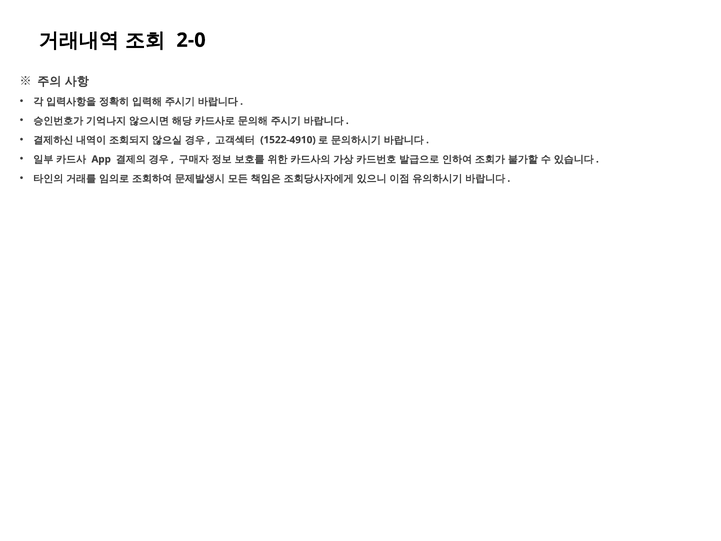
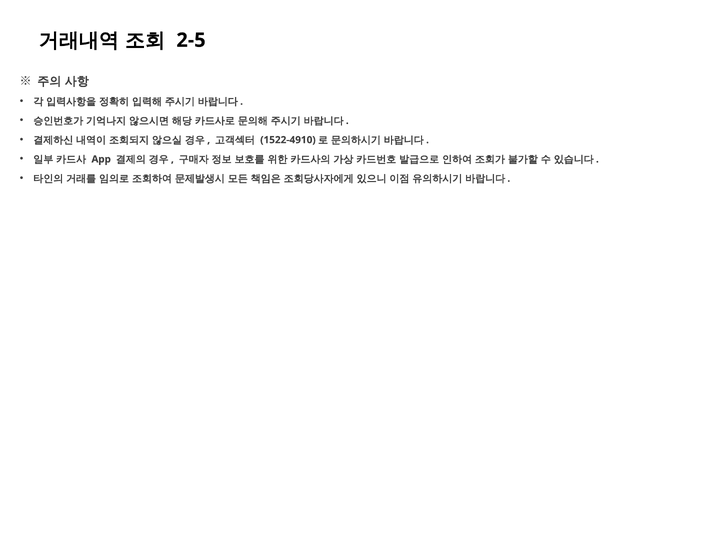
2-0: 2-0 -> 2-5
